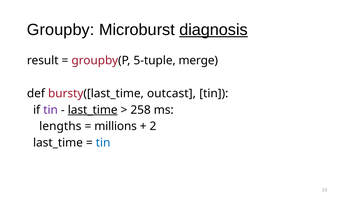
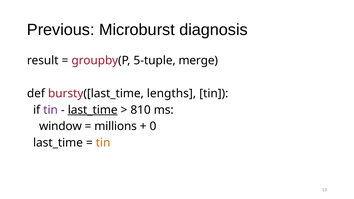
Groupby: Groupby -> Previous
diagnosis underline: present -> none
outcast: outcast -> lengths
258: 258 -> 810
lengths: lengths -> window
2: 2 -> 0
tin at (103, 143) colour: blue -> orange
